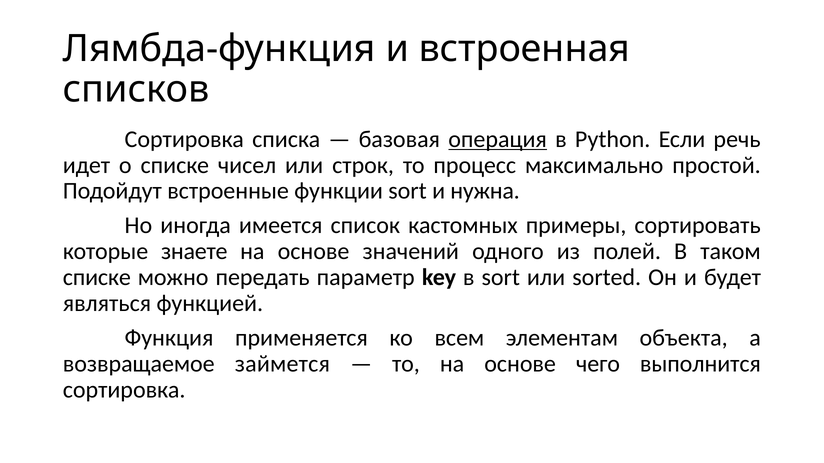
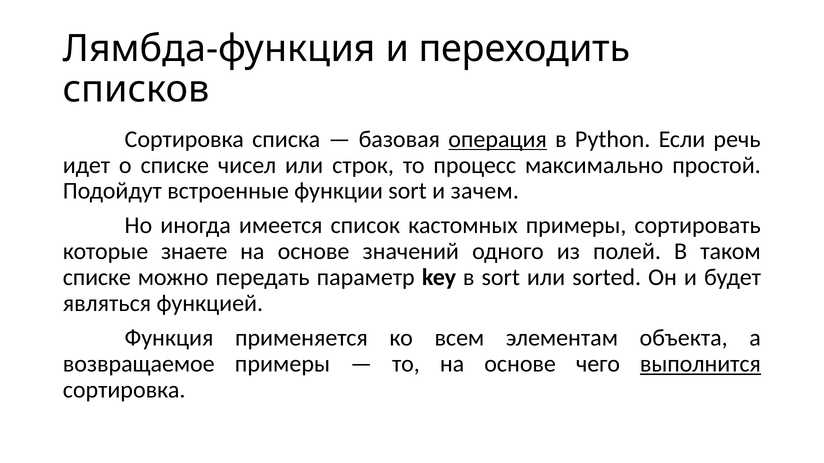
встроенная: встроенная -> переходить
нужна: нужна -> зачем
возвращаемое займется: займется -> примеры
выполнится underline: none -> present
